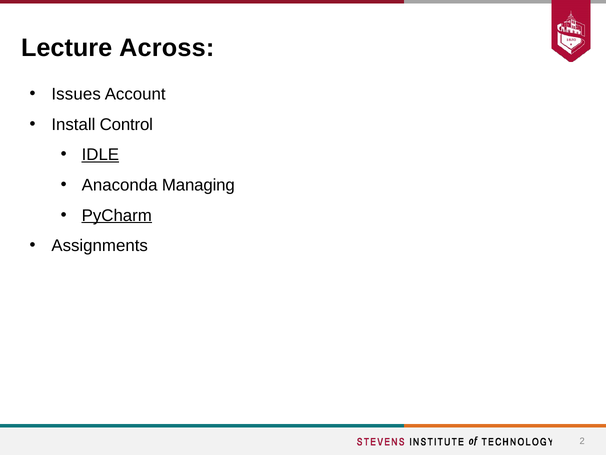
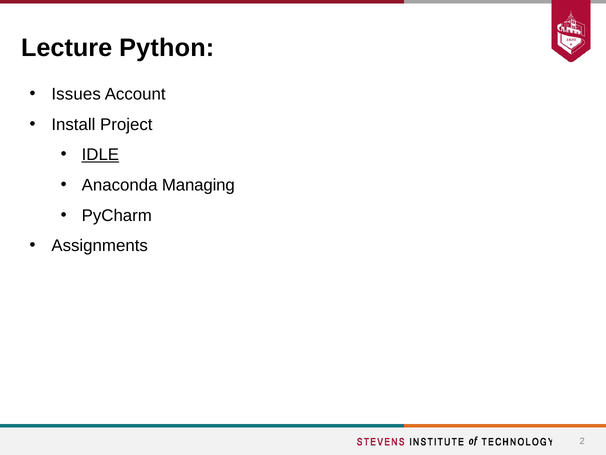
Across: Across -> Python
Control: Control -> Project
PyCharm underline: present -> none
